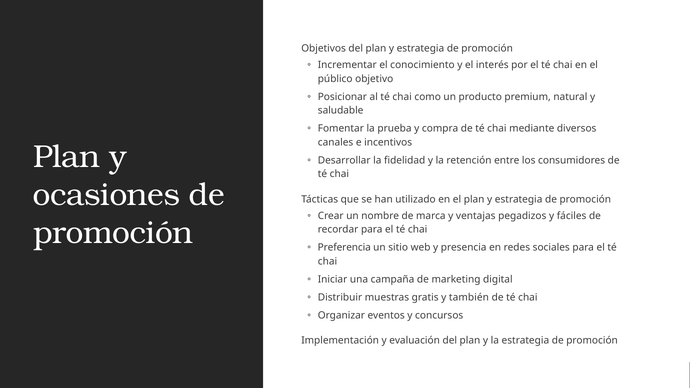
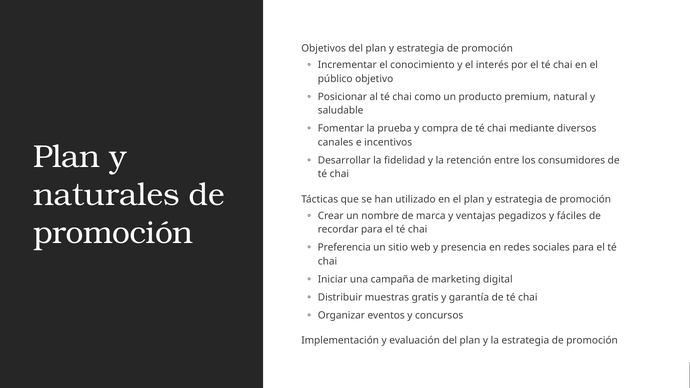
ocasiones: ocasiones -> naturales
también: también -> garantía
